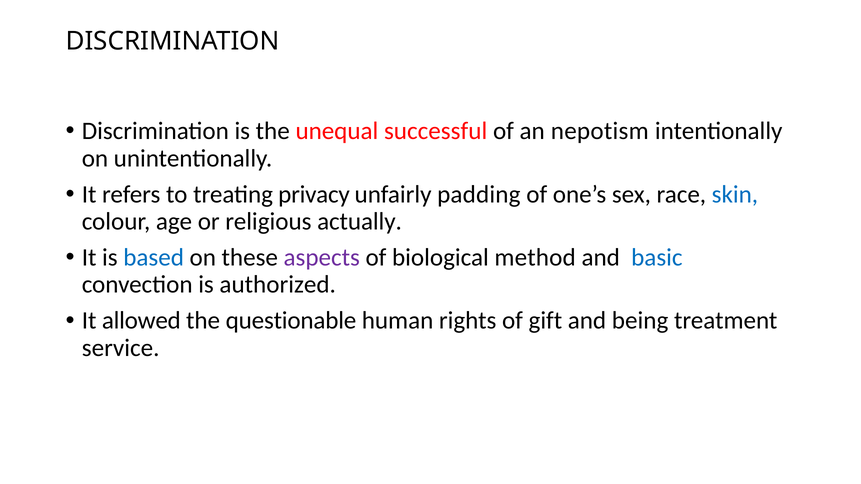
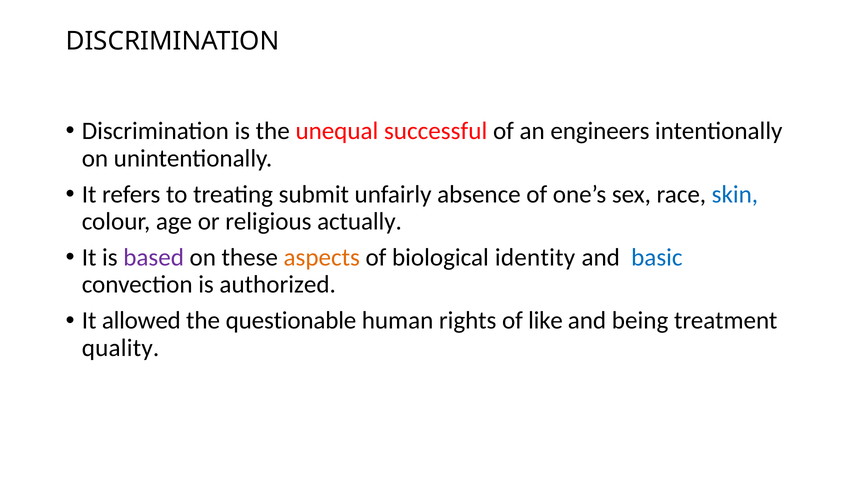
nepotism: nepotism -> engineers
privacy: privacy -> submit
padding: padding -> absence
based colour: blue -> purple
aspects colour: purple -> orange
method: method -> identity
gift: gift -> like
service: service -> quality
